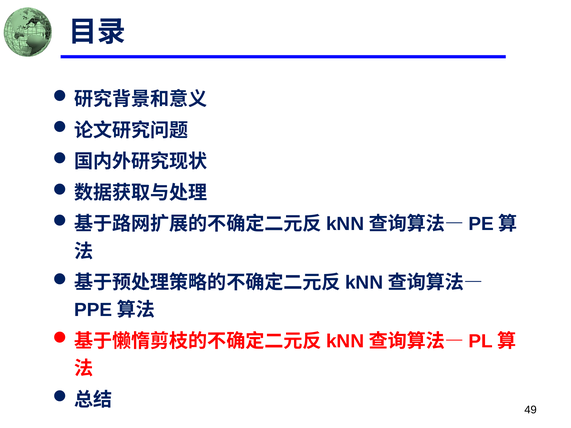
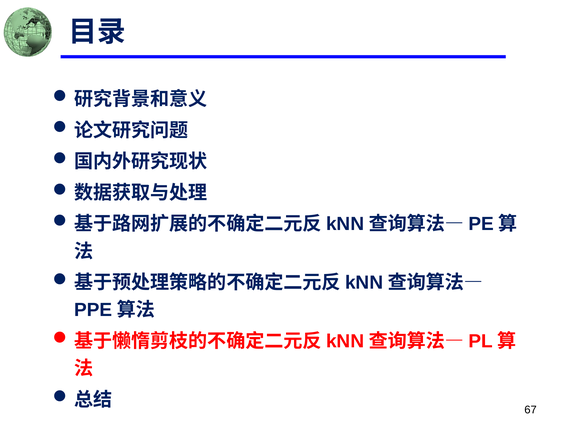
49: 49 -> 67
